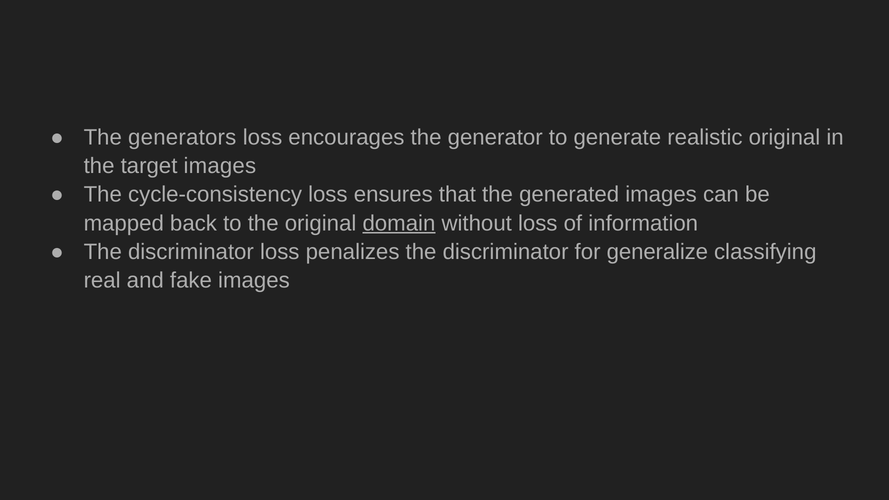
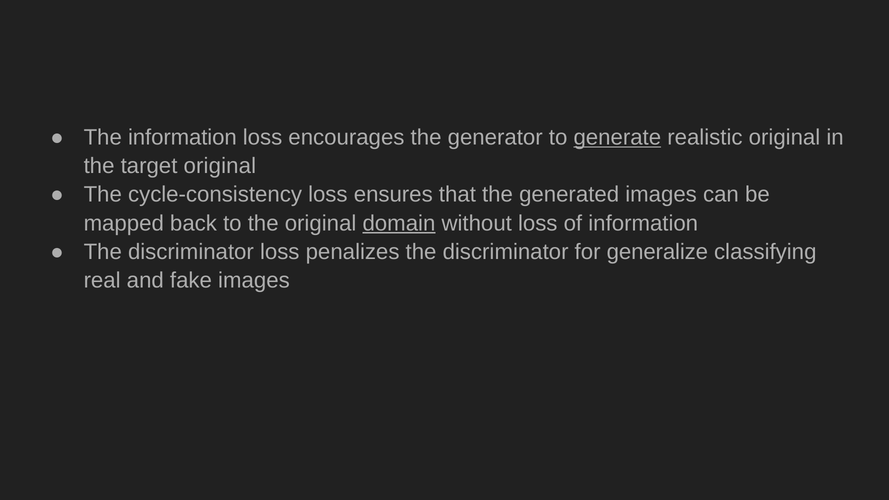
The generators: generators -> information
generate underline: none -> present
target images: images -> original
